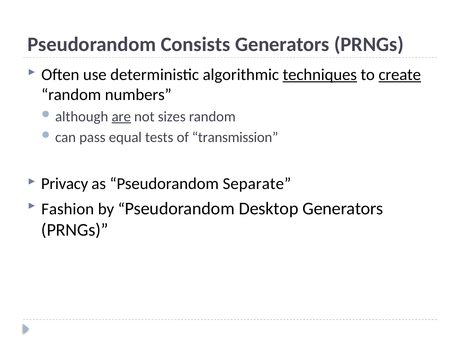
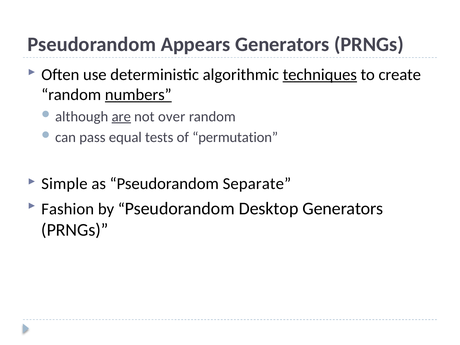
Consists: Consists -> Appears
create underline: present -> none
numbers underline: none -> present
sizes: sizes -> over
transmission: transmission -> permutation
Privacy: Privacy -> Simple
